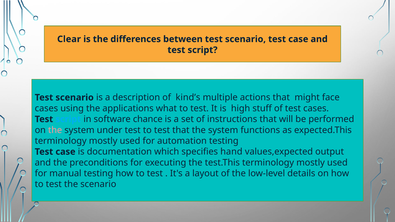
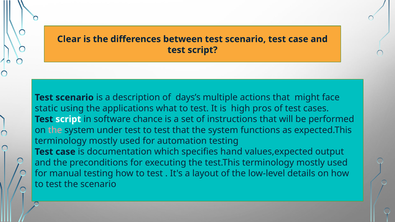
kind’s: kind’s -> days’s
cases at (46, 108): cases -> static
stuff: stuff -> pros
script at (68, 119) colour: light blue -> white
